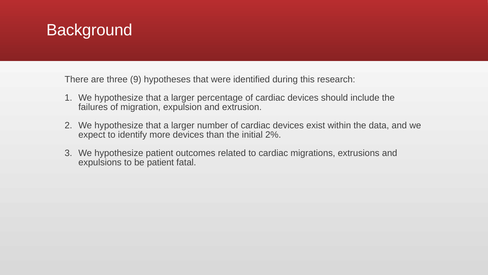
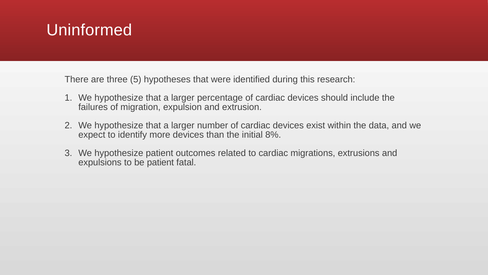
Background: Background -> Uninformed
9: 9 -> 5
2%: 2% -> 8%
